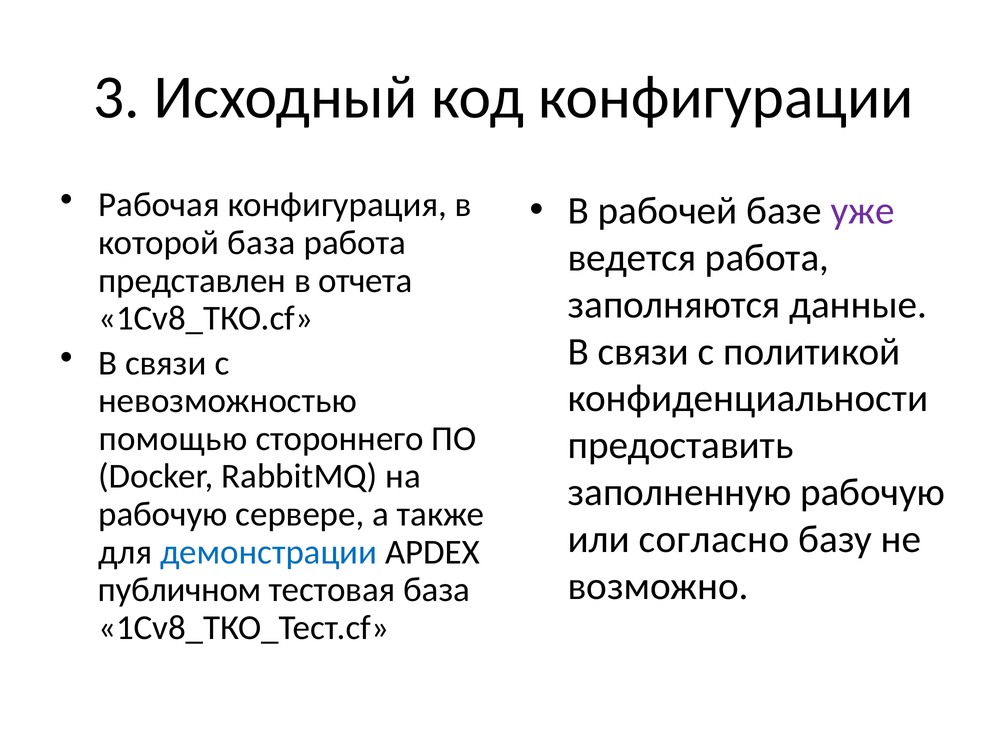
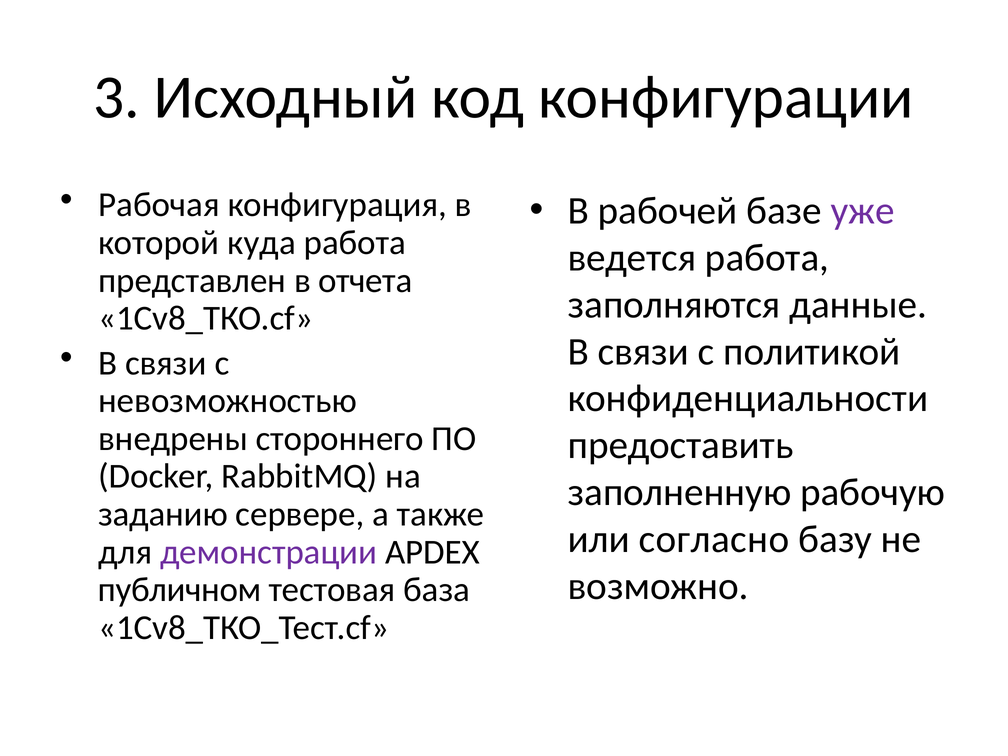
которой база: база -> куда
помощью: помощью -> внедрены
рабочую at (163, 514): рабочую -> заданию
демонстрации colour: blue -> purple
